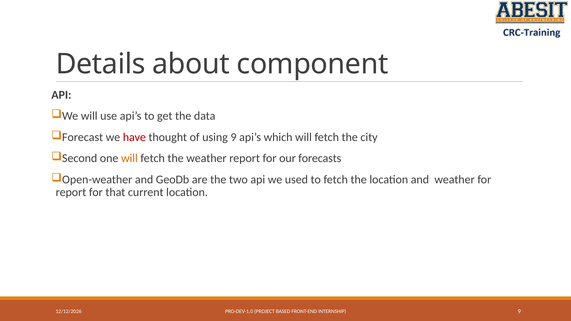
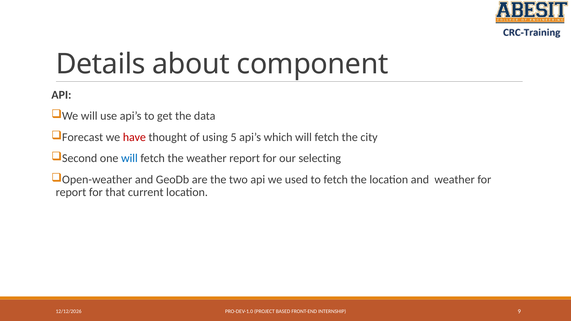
using 9: 9 -> 5
will at (129, 158) colour: orange -> blue
forecasts: forecasts -> selecting
